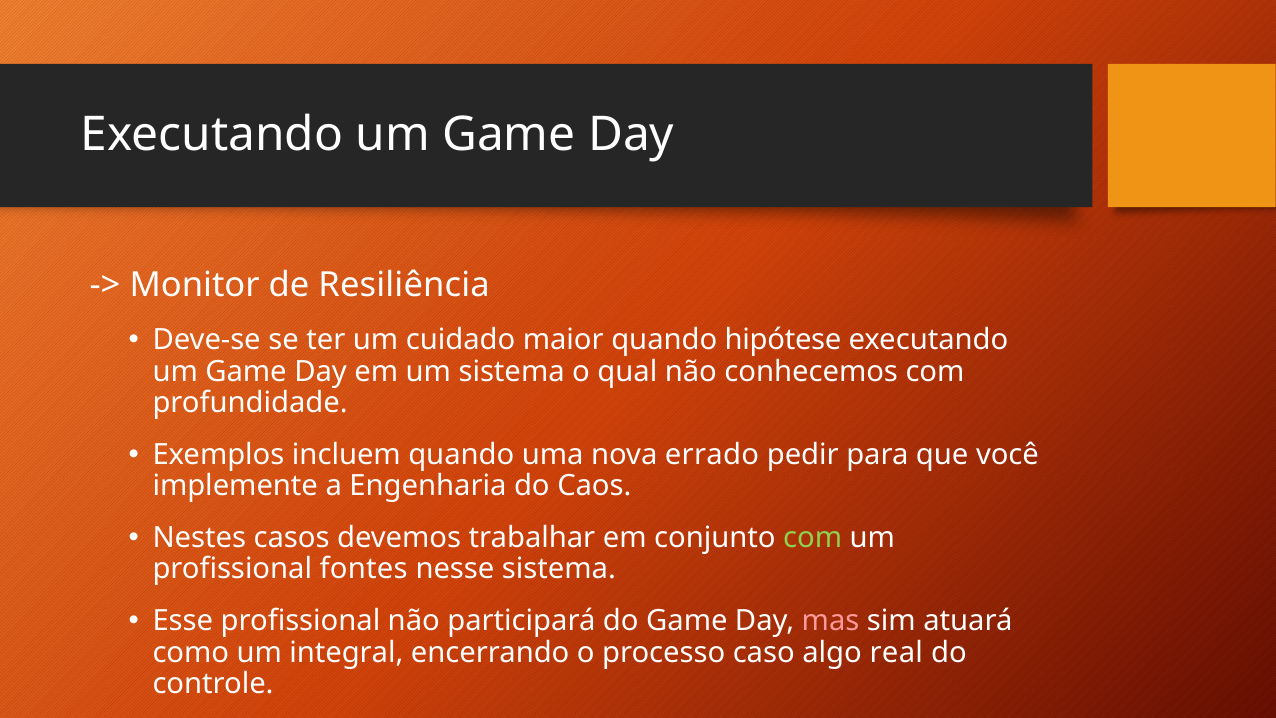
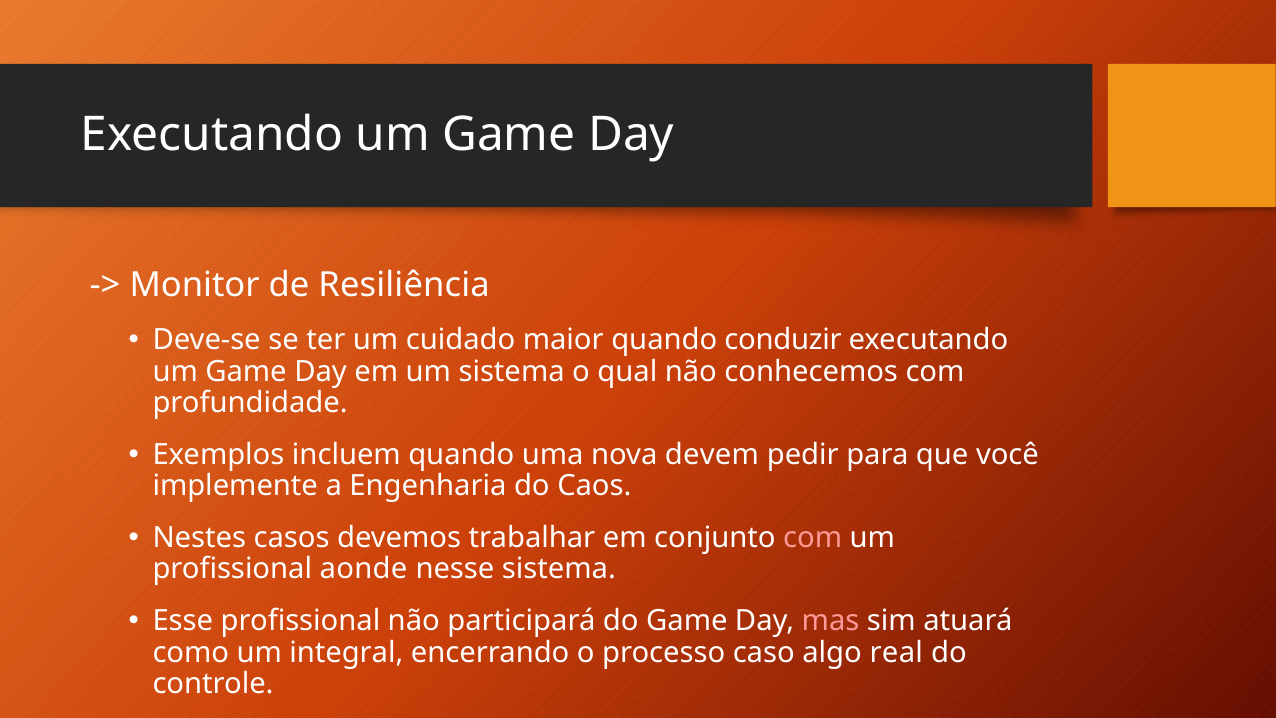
hipótese: hipótese -> conduzir
errado: errado -> devem
com at (813, 538) colour: light green -> pink
fontes: fontes -> aonde
